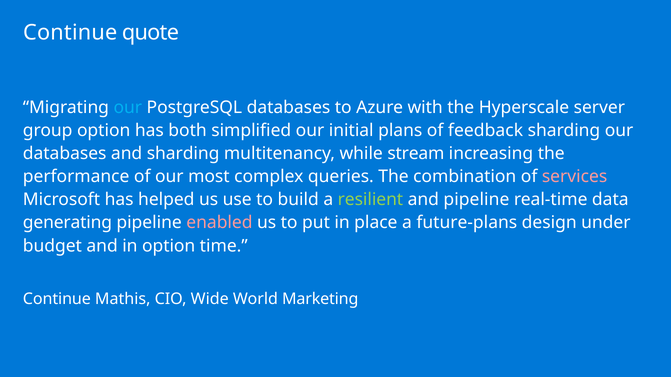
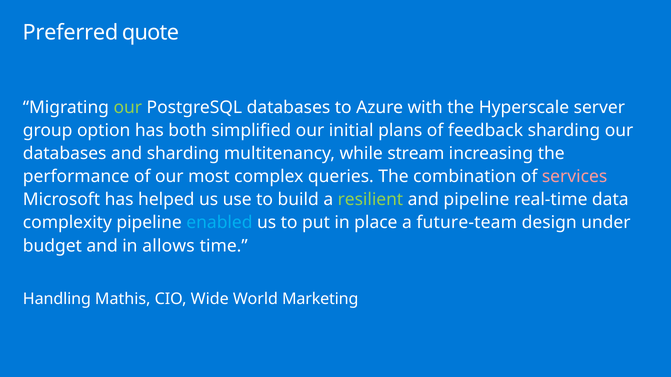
Continue at (70, 33): Continue -> Preferred
our at (128, 108) colour: light blue -> light green
generating: generating -> complexity
enabled colour: pink -> light blue
future-plans: future-plans -> future-team
in option: option -> allows
Continue at (57, 299): Continue -> Handling
